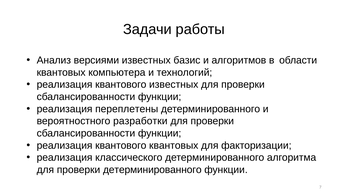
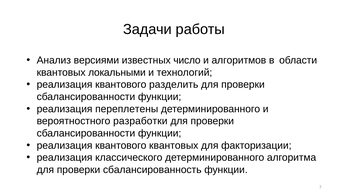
базис: базис -> число
компьютера: компьютера -> локальными
квантового известных: известных -> разделить
проверки детерминированного: детерминированного -> сбалансированность
